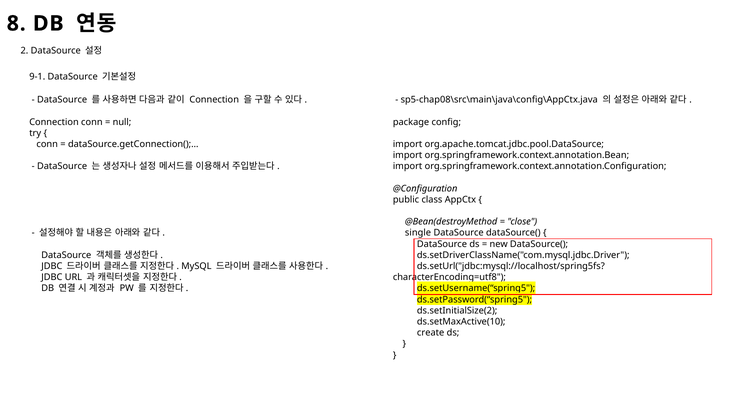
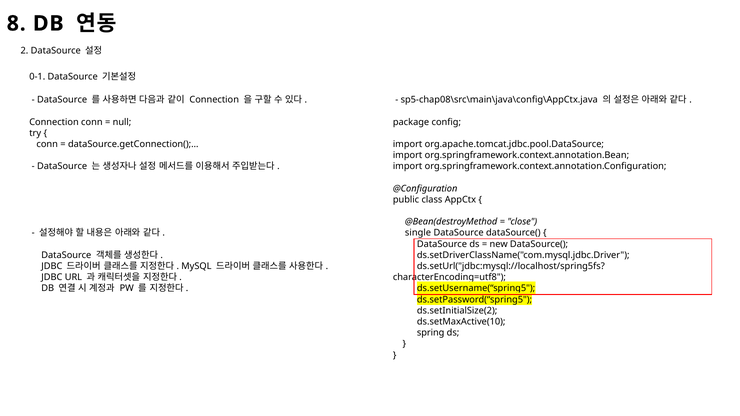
9-1: 9-1 -> 0-1
create: create -> spring
